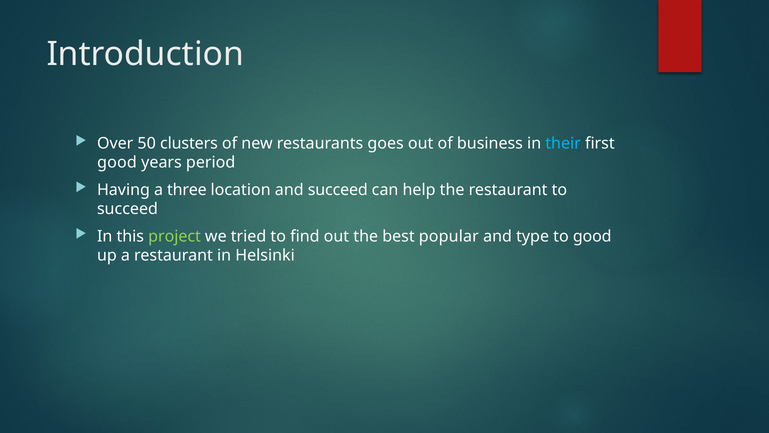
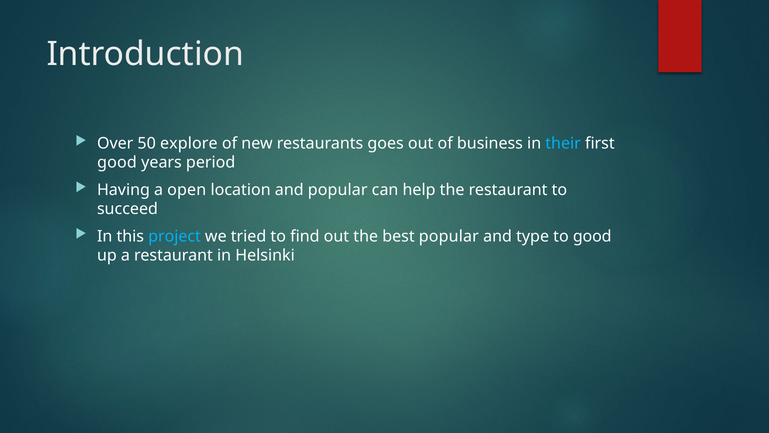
clusters: clusters -> explore
three: three -> open
and succeed: succeed -> popular
project colour: light green -> light blue
